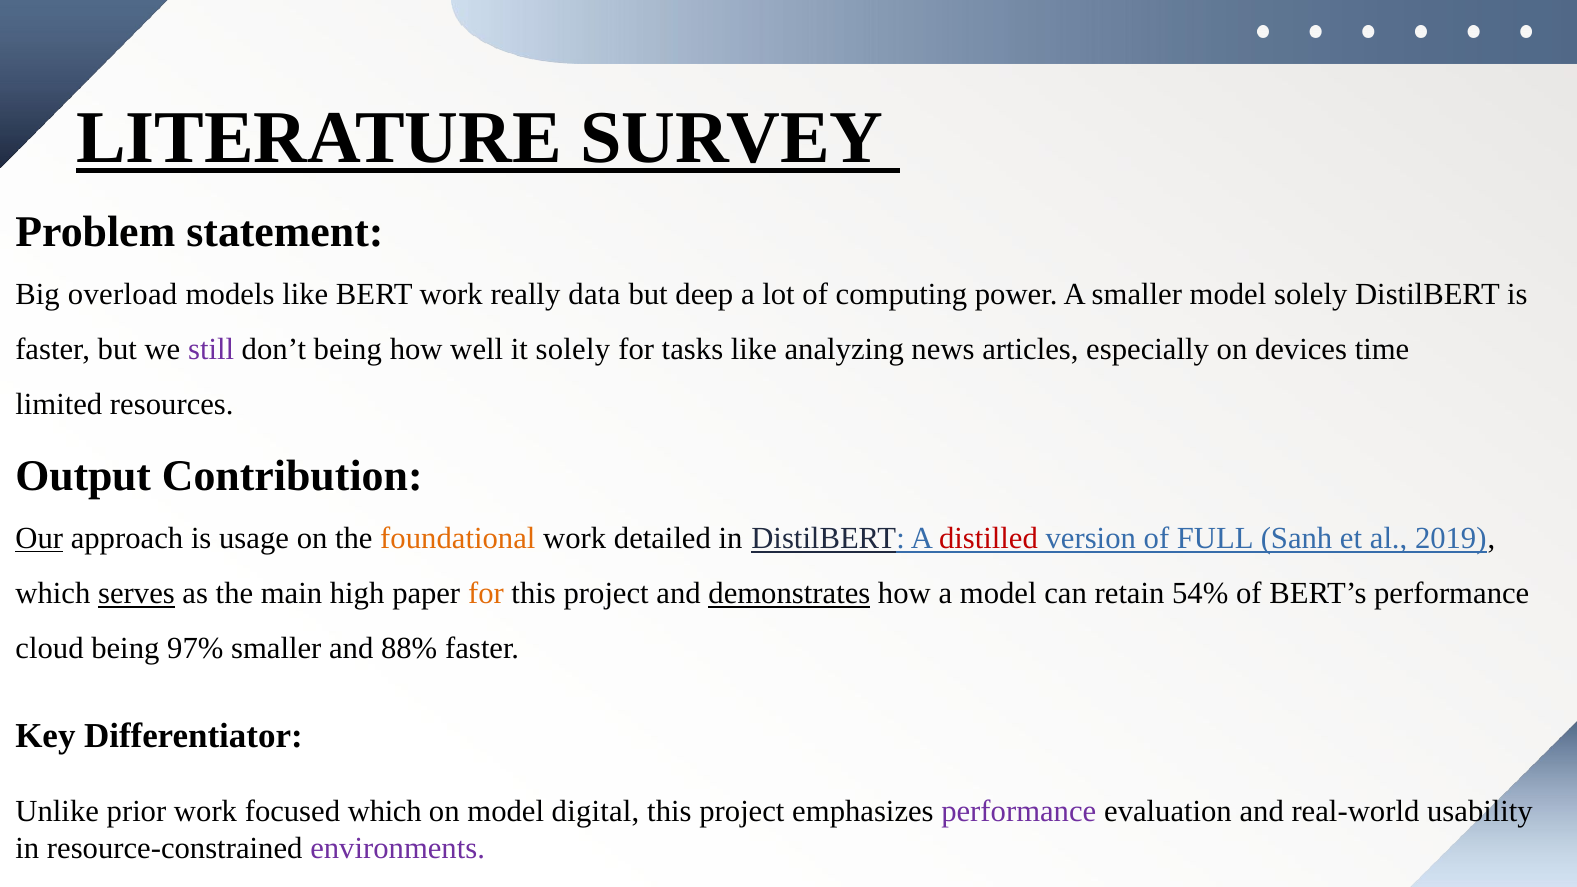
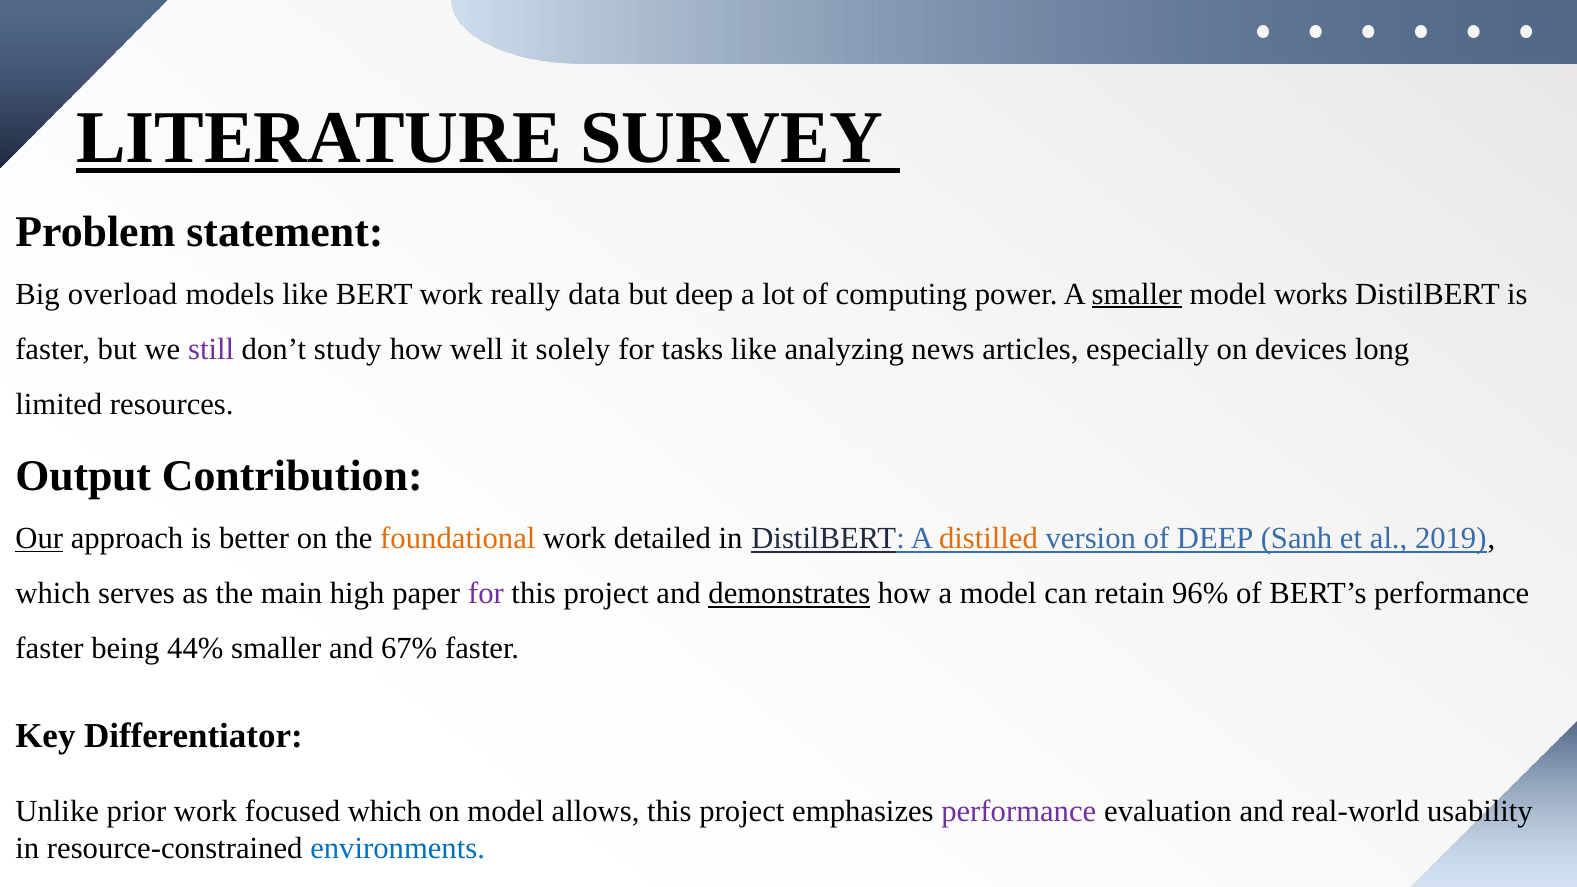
smaller at (1137, 294) underline: none -> present
model solely: solely -> works
don’t being: being -> study
time: time -> long
usage: usage -> better
distilled colour: red -> orange
of FULL: FULL -> DEEP
serves underline: present -> none
for at (486, 594) colour: orange -> purple
54%: 54% -> 96%
cloud at (50, 649): cloud -> faster
97%: 97% -> 44%
88%: 88% -> 67%
digital: digital -> allows
environments colour: purple -> blue
